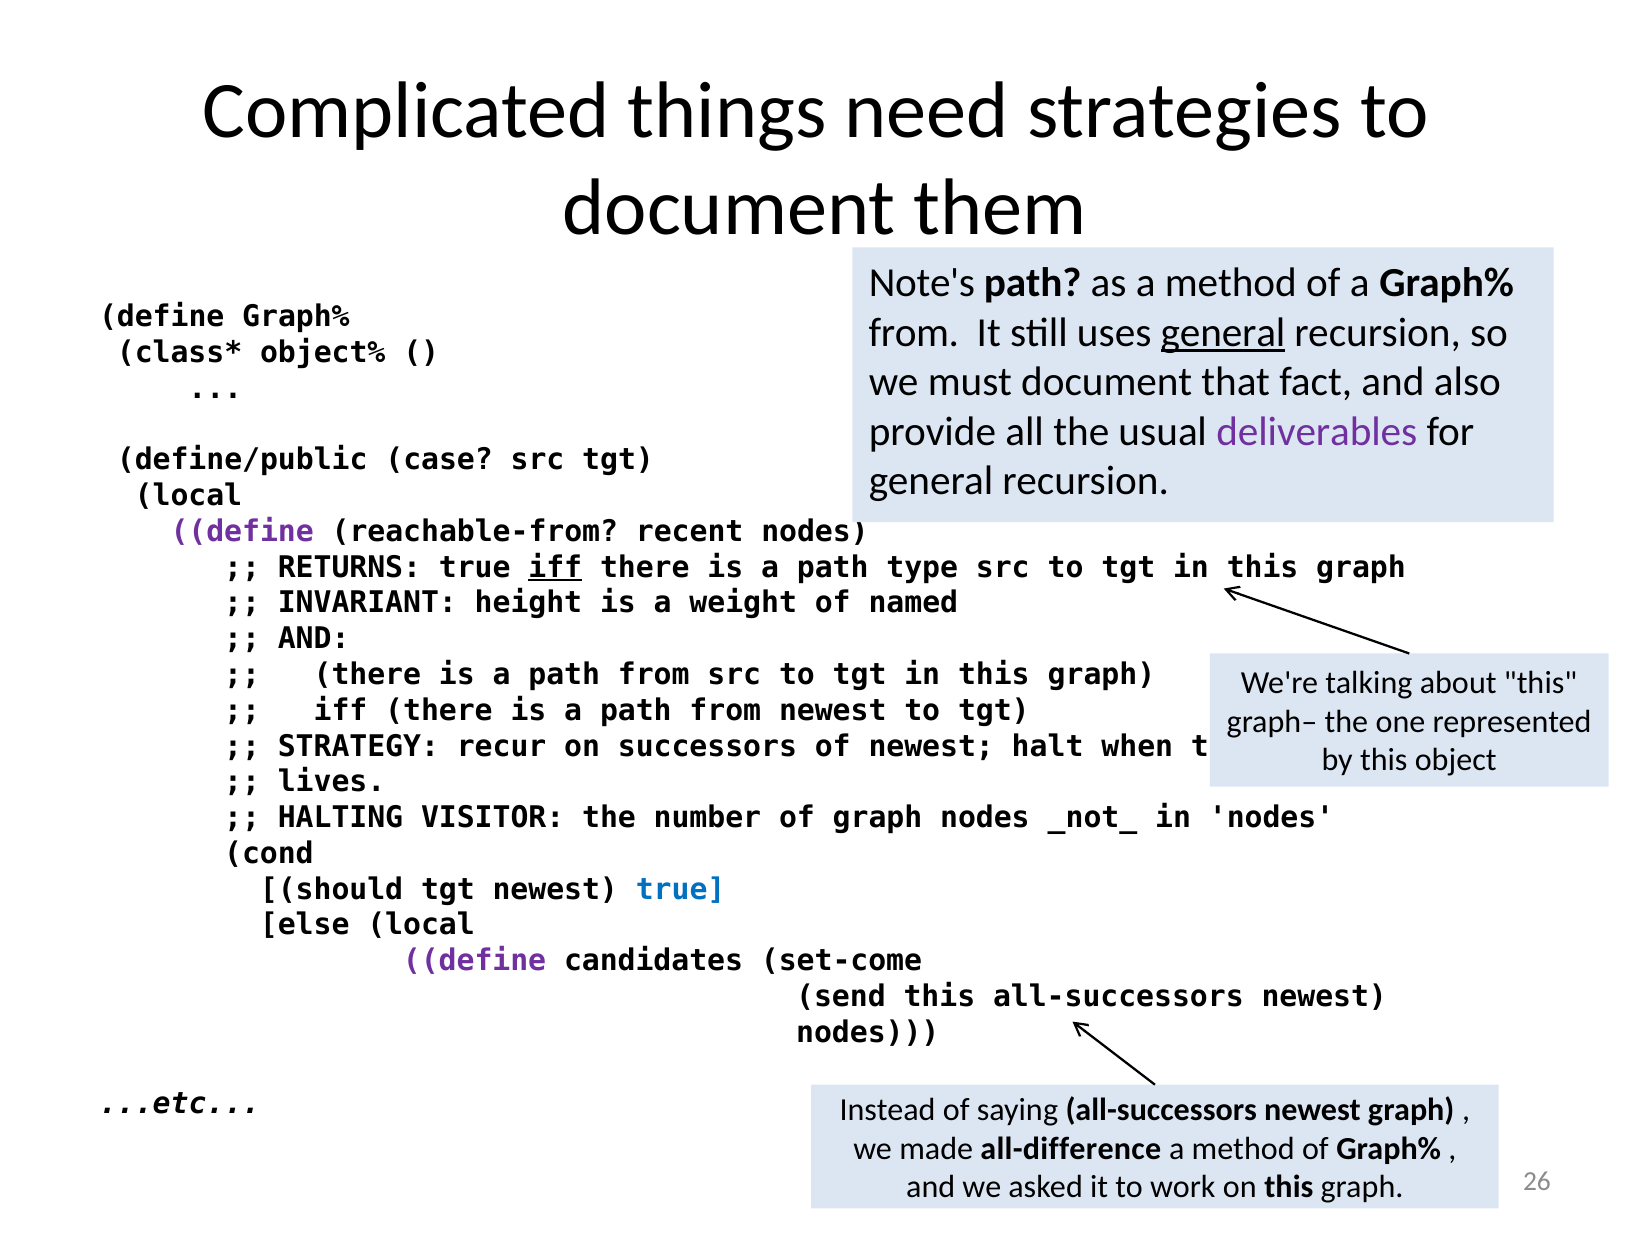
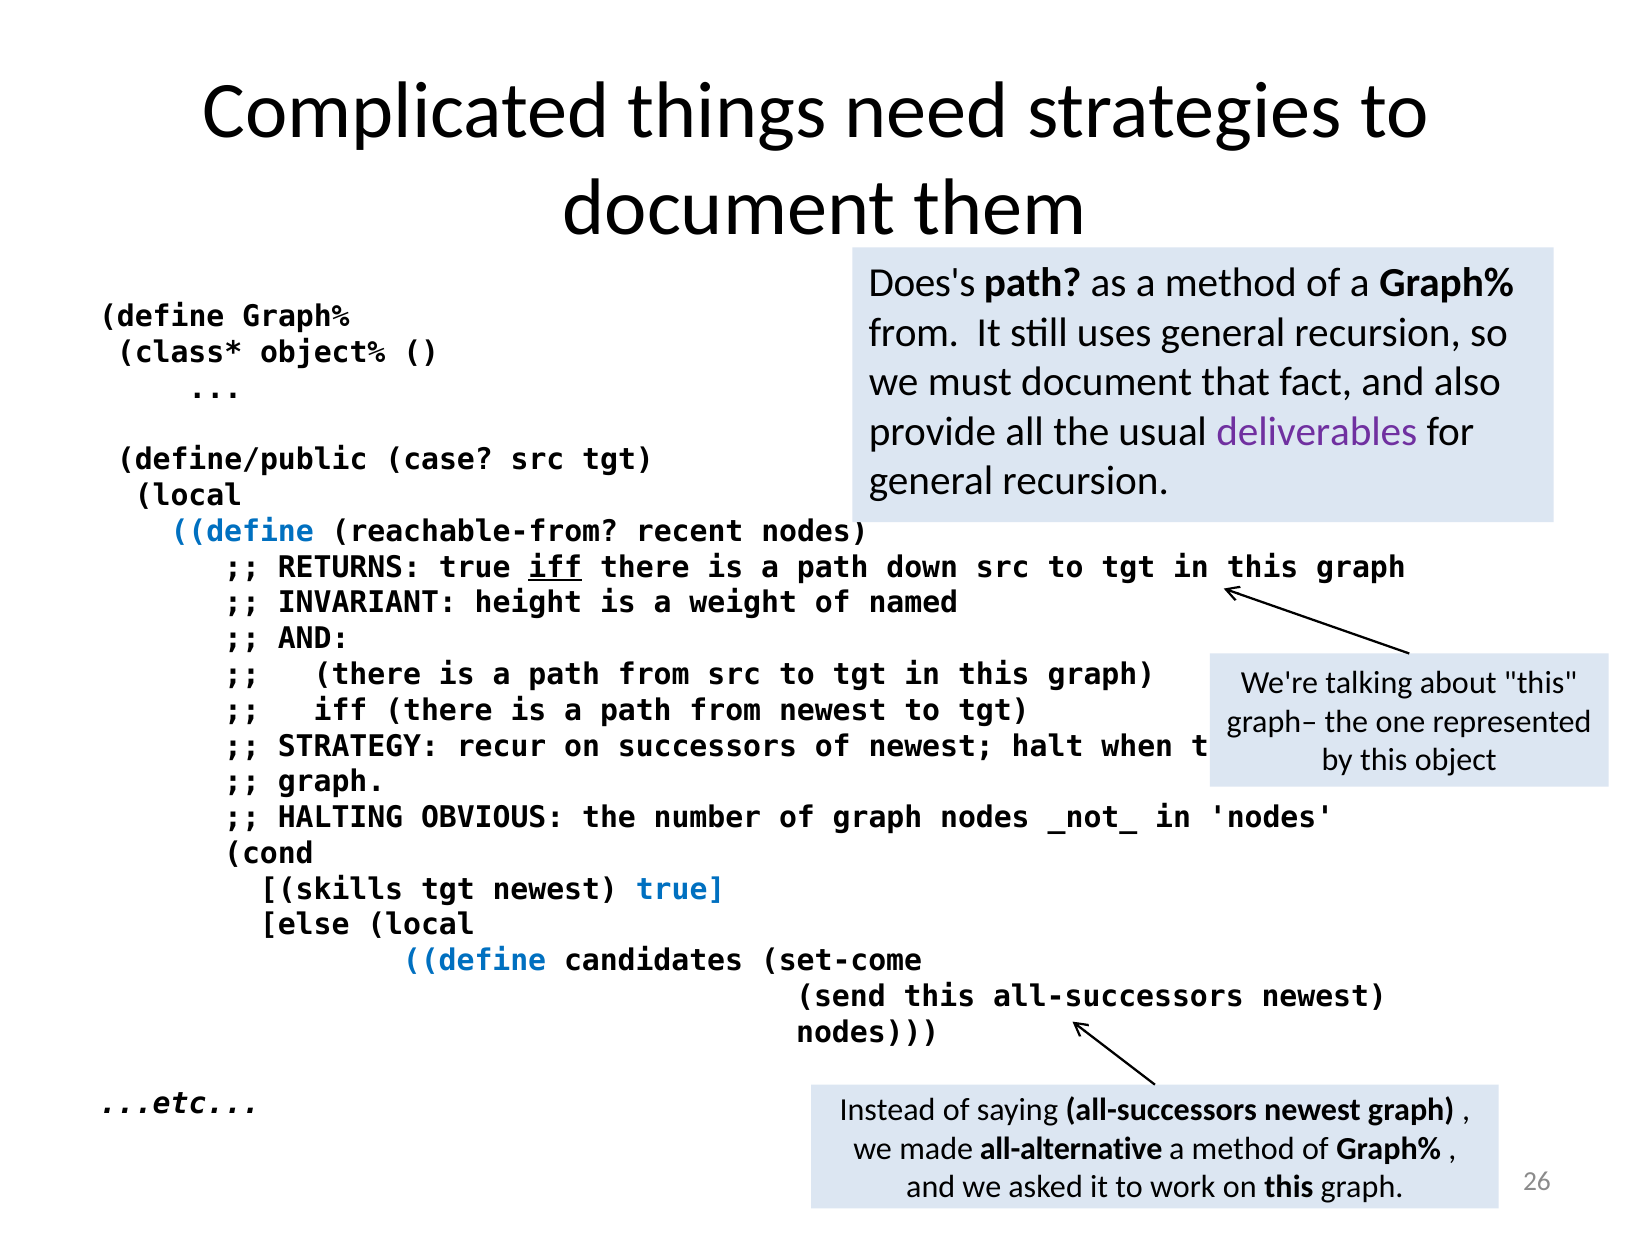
Note's: Note's -> Does's
general at (1223, 333) underline: present -> none
define at (242, 532) colour: purple -> blue
type: type -> down
lives at (332, 782): lives -> graph
VISITOR: VISITOR -> OBVIOUS
should: should -> skills
define at (475, 961) colour: purple -> blue
all-difference: all-difference -> all-alternative
